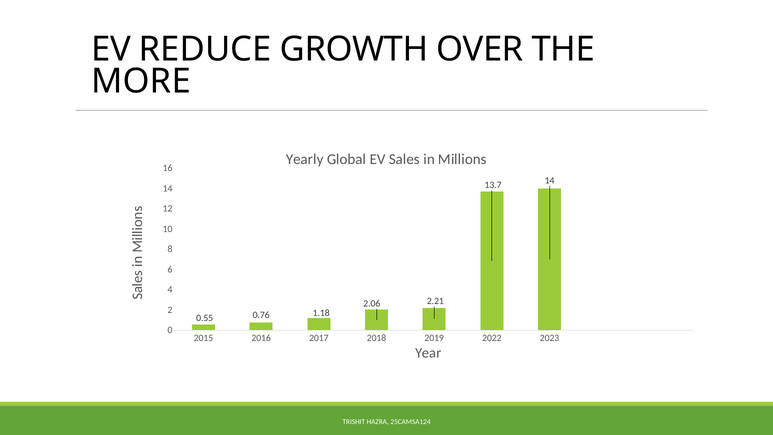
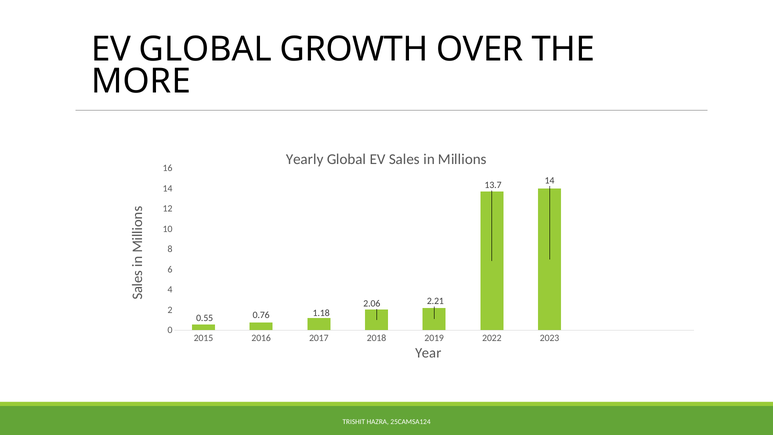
EV REDUCE: REDUCE -> GLOBAL
